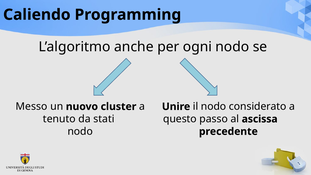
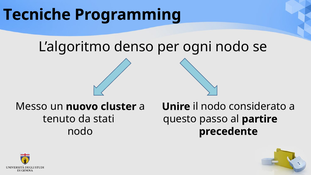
Caliendo: Caliendo -> Tecniche
anche: anche -> denso
ascissa: ascissa -> partire
